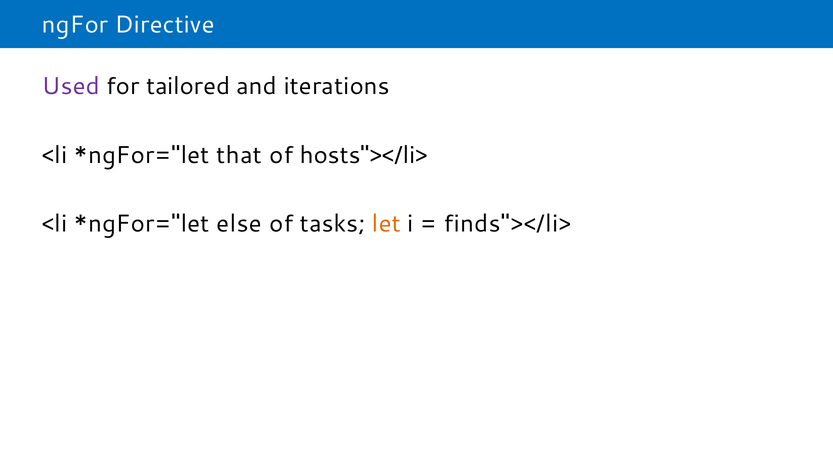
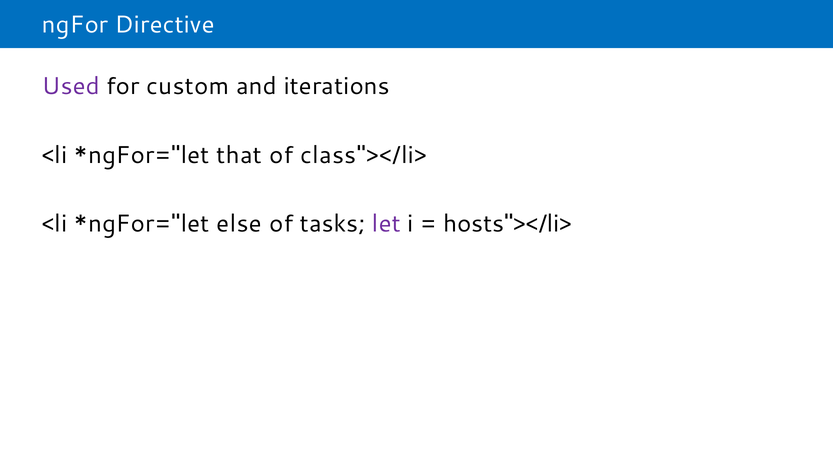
tailored: tailored -> custom
hosts"></li>: hosts"></li> -> class"></li>
let colour: orange -> purple
finds"></li>: finds"></li> -> hosts"></li>
